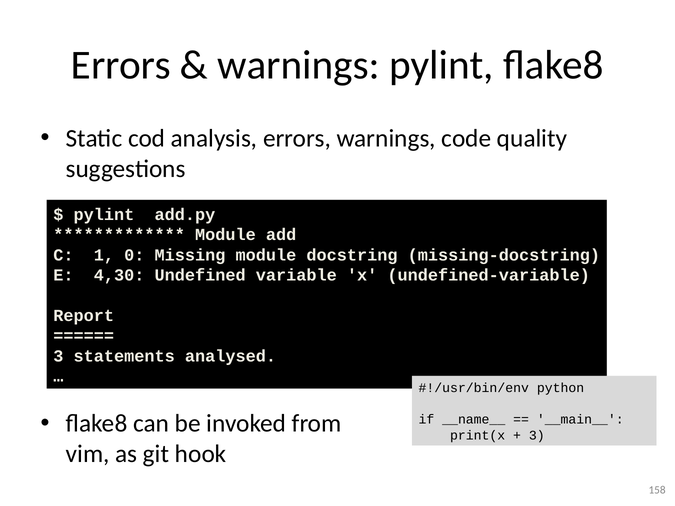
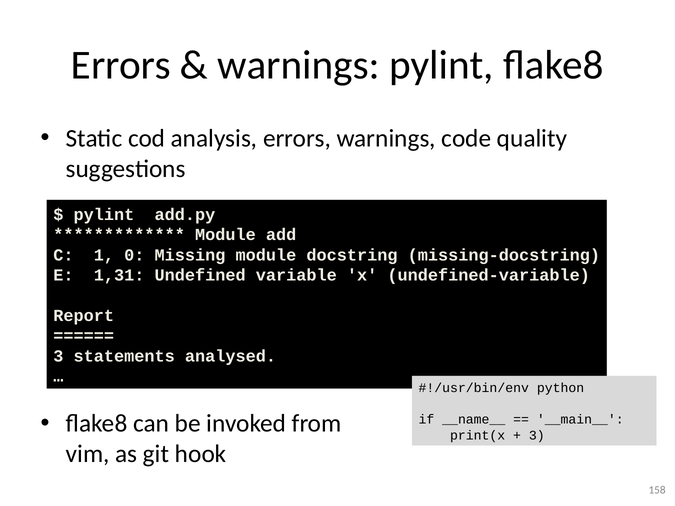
4,30: 4,30 -> 1,31
